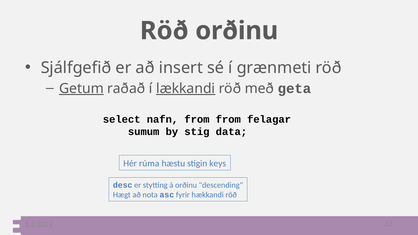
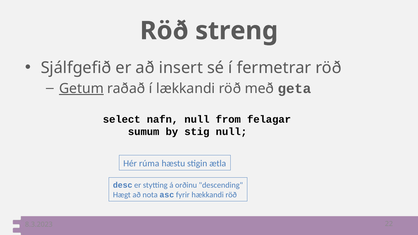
Röð orðinu: orðinu -> streng
grænmeti: grænmeti -> fermetrar
lækkandi underline: present -> none
nafn from: from -> null
stig data: data -> null
keys: keys -> ætla
